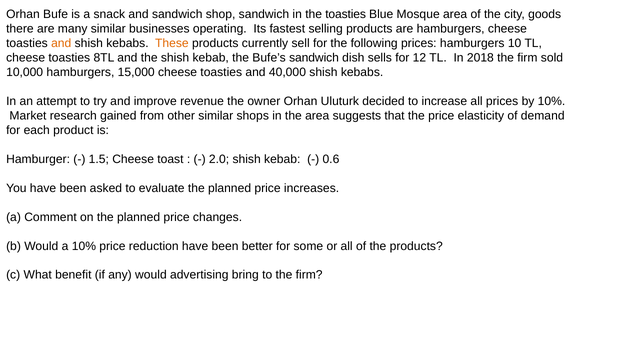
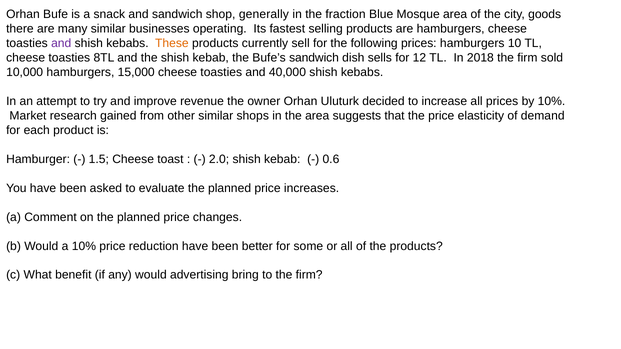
shop sandwich: sandwich -> generally
the toasties: toasties -> fraction
and at (61, 43) colour: orange -> purple
